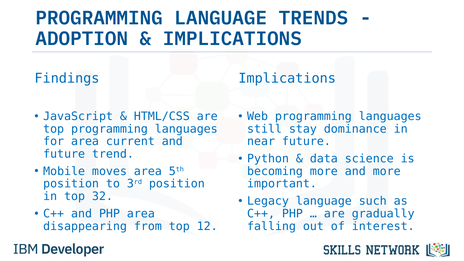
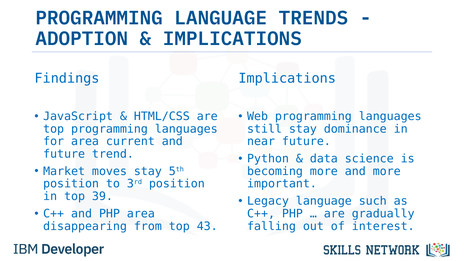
Mobile: Mobile -> Market
moves area: area -> stay
32: 32 -> 39
12: 12 -> 43
